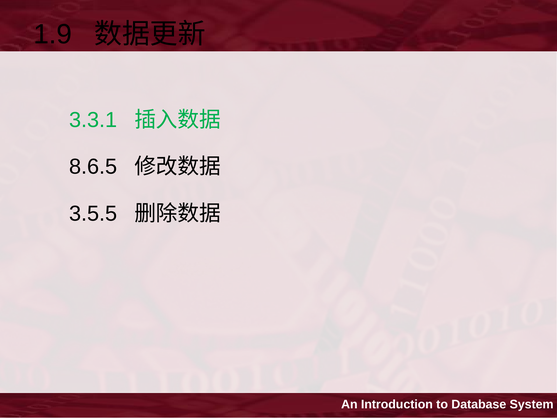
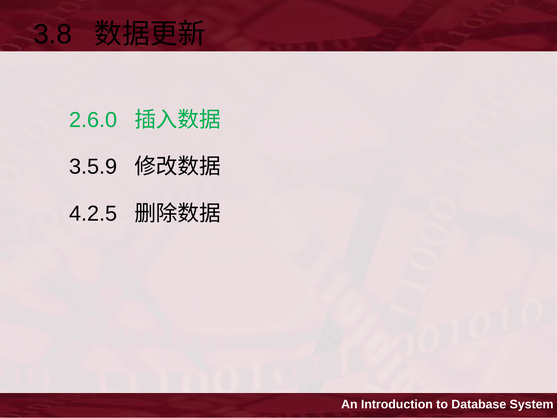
1.9: 1.9 -> 3.8
3.3.1: 3.3.1 -> 2.6.0
8.6.5: 8.6.5 -> 3.5.9
3.5.5: 3.5.5 -> 4.2.5
